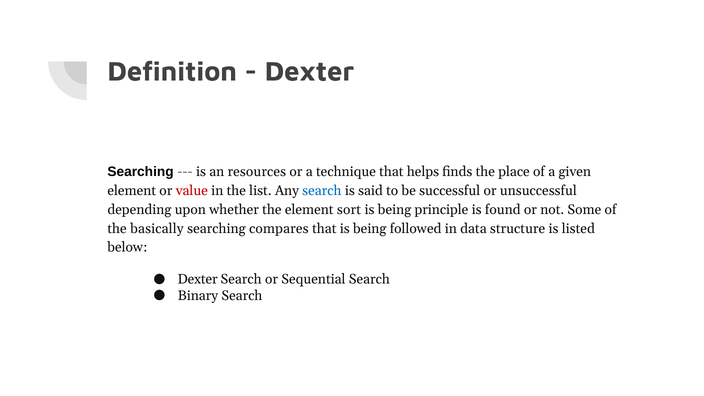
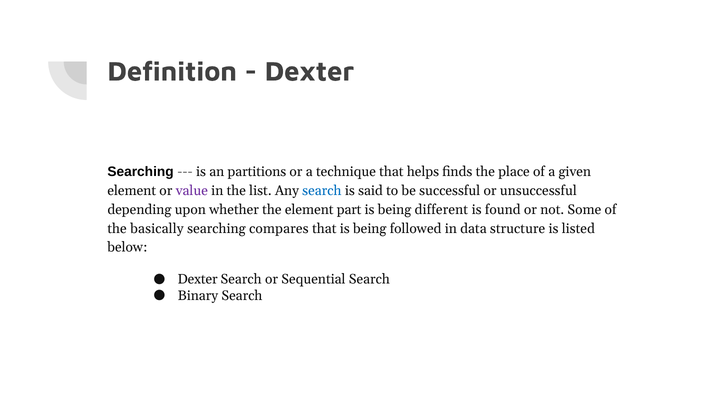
resources: resources -> partitions
value colour: red -> purple
sort: sort -> part
principle: principle -> different
